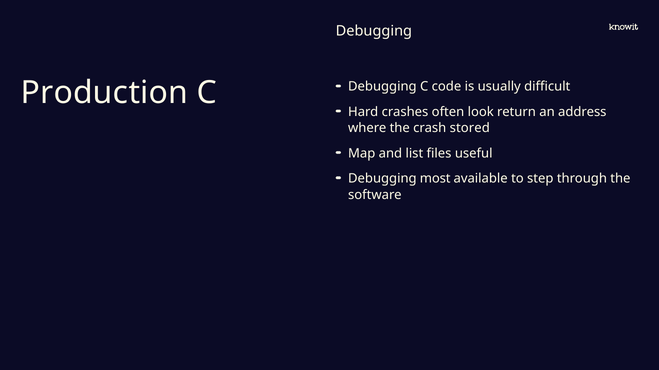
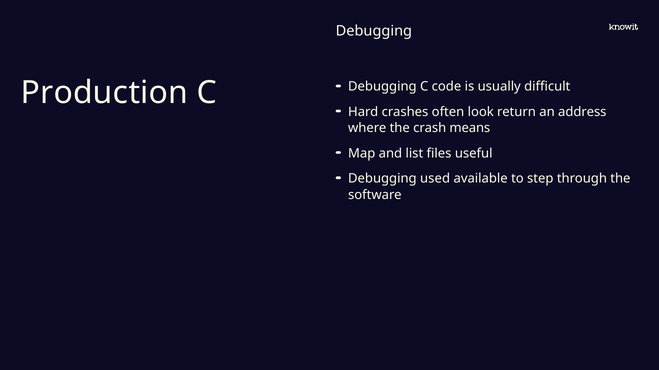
stored: stored -> means
most: most -> used
